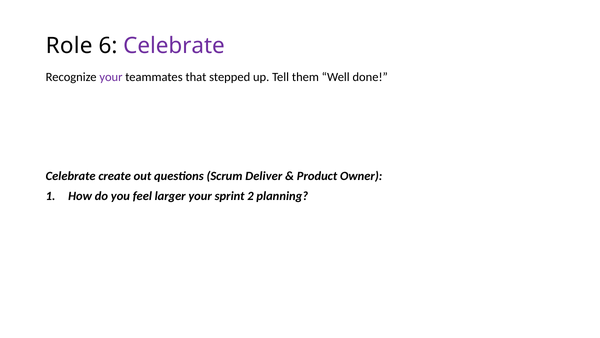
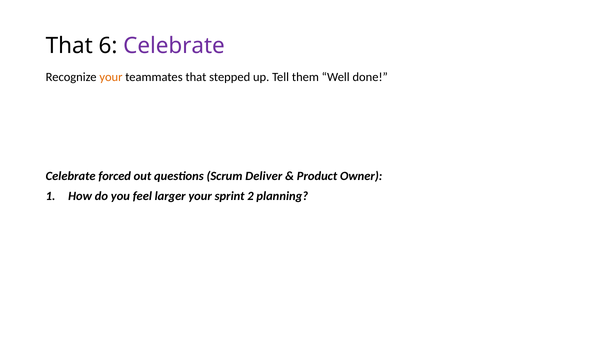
Role at (69, 46): Role -> That
your at (111, 77) colour: purple -> orange
create: create -> forced
